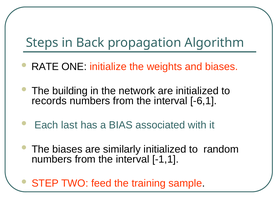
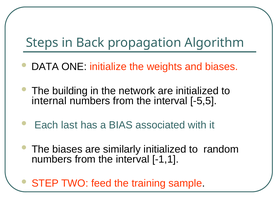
RATE: RATE -> DATA
records: records -> internal
-6,1: -6,1 -> -5,5
